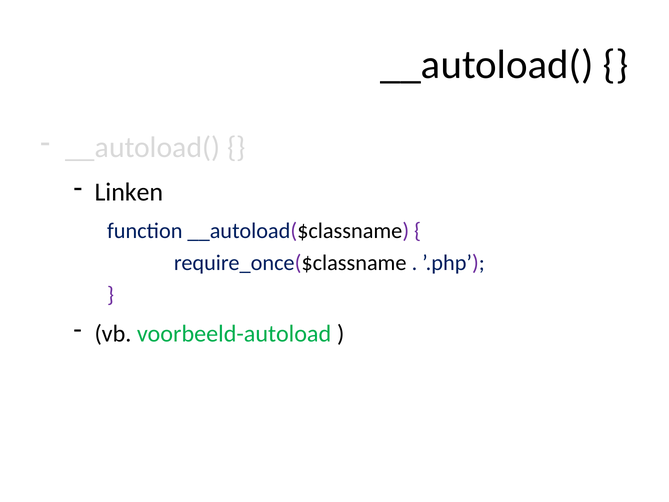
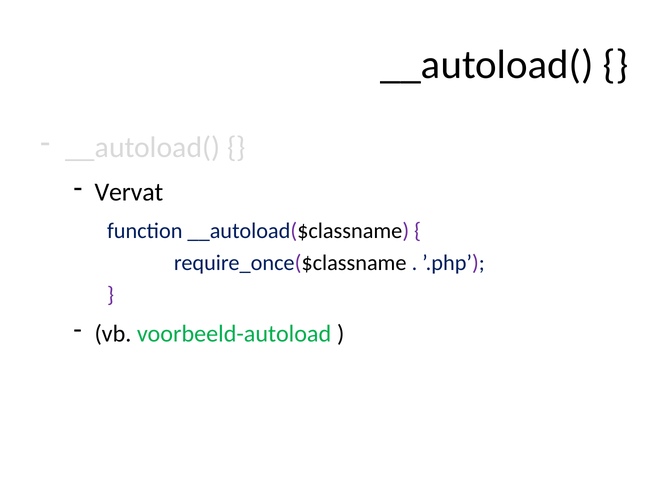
Linken: Linken -> Vervat
